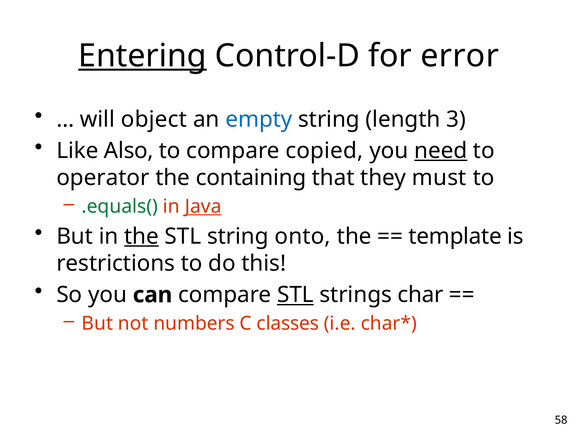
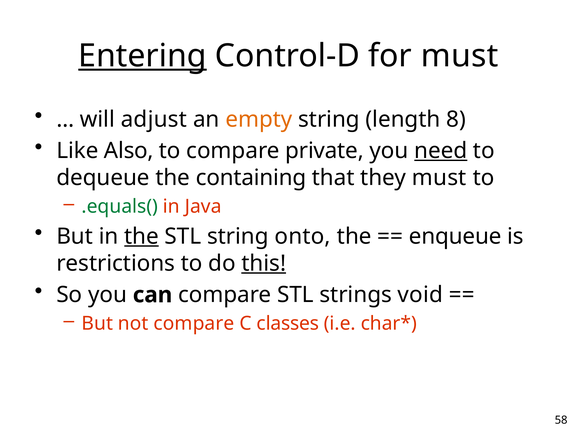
for error: error -> must
object: object -> adjust
empty colour: blue -> orange
3: 3 -> 8
copied: copied -> private
operator: operator -> dequeue
Java underline: present -> none
template: template -> enqueue
this underline: none -> present
STL at (295, 295) underline: present -> none
char: char -> void
not numbers: numbers -> compare
